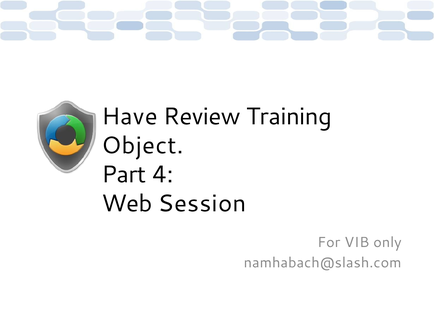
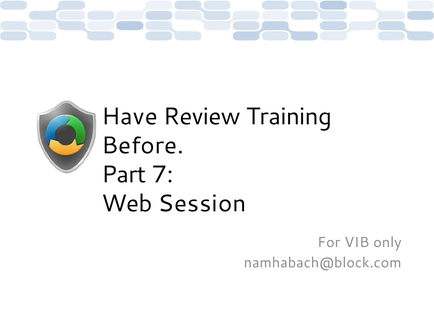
Object: Object -> Before
4: 4 -> 7
namhabach@slash.com: namhabach@slash.com -> namhabach@block.com
